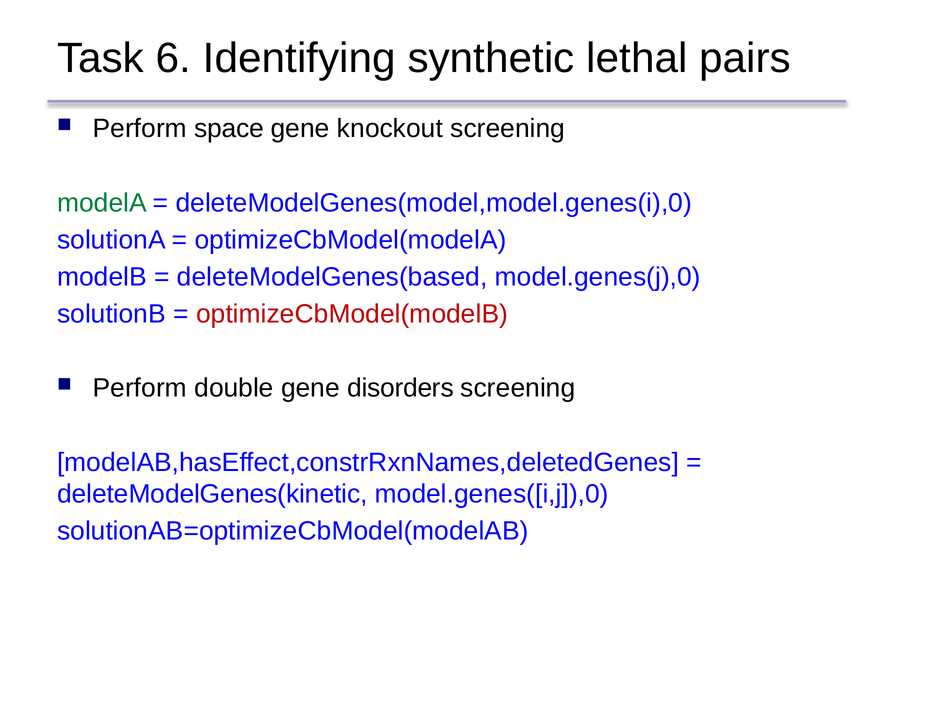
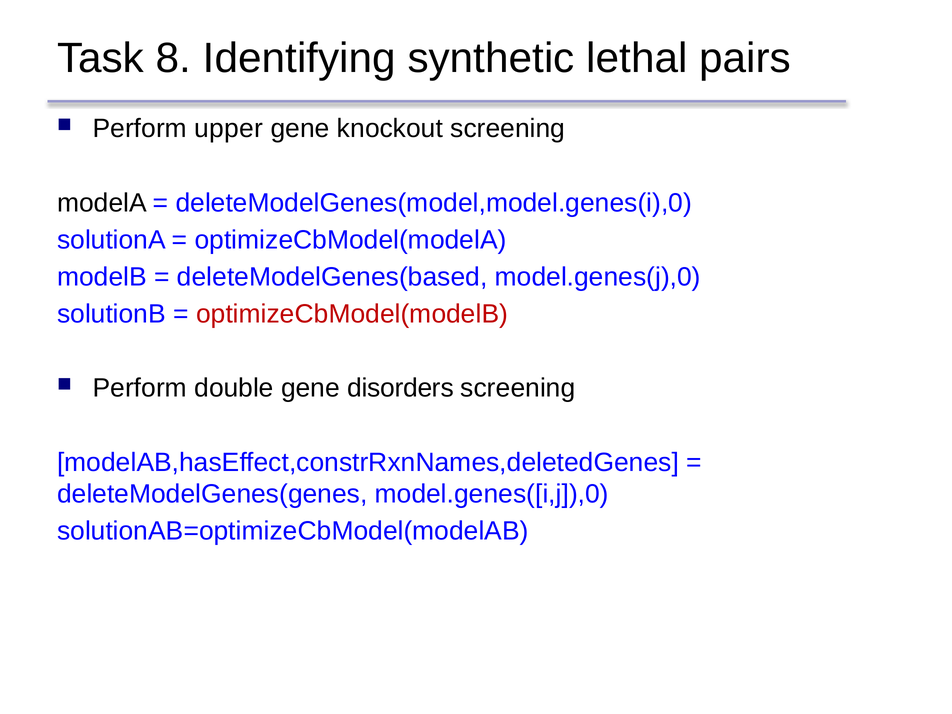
6: 6 -> 8
space: space -> upper
modelA colour: green -> black
deleteModelGenes(kinetic: deleteModelGenes(kinetic -> deleteModelGenes(genes
